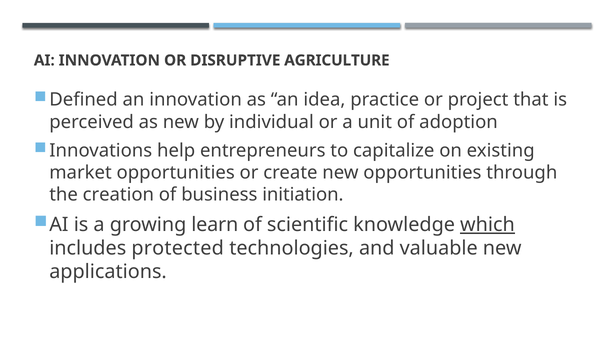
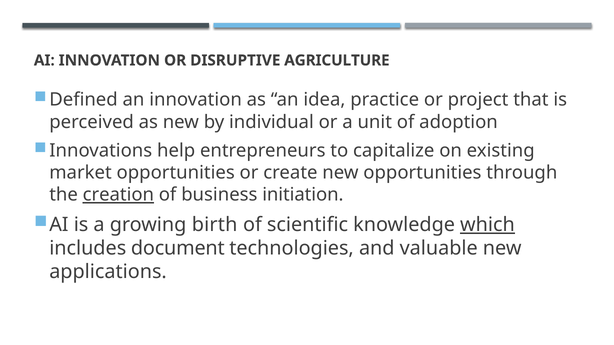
creation underline: none -> present
learn: learn -> birth
protected: protected -> document
